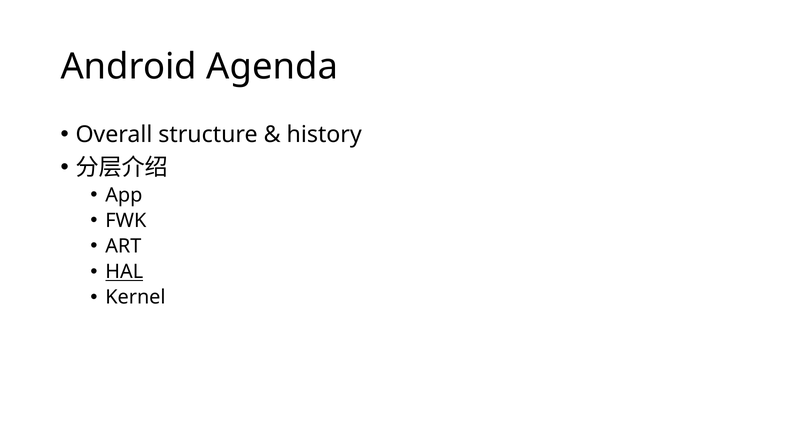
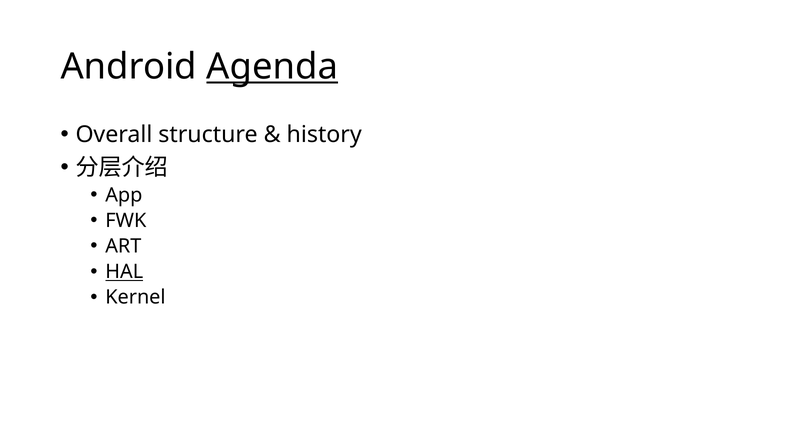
Agenda underline: none -> present
